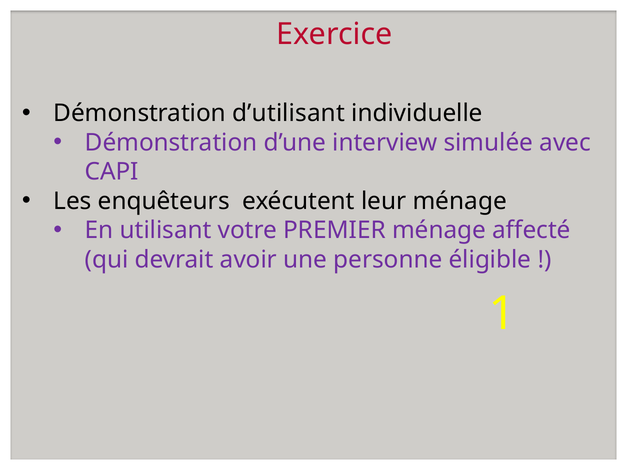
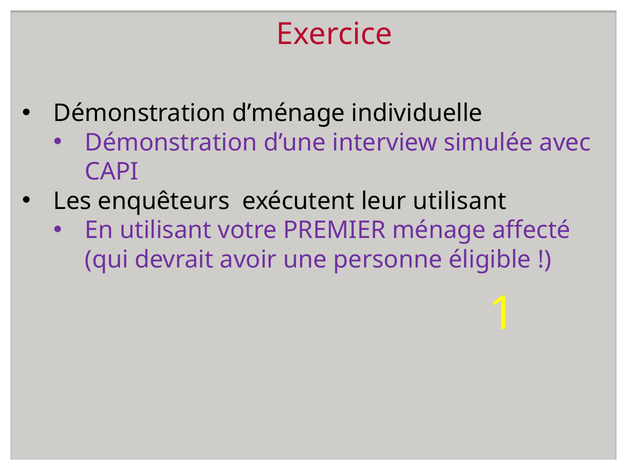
d’utilisant: d’utilisant -> d’ménage
leur ménage: ménage -> utilisant
